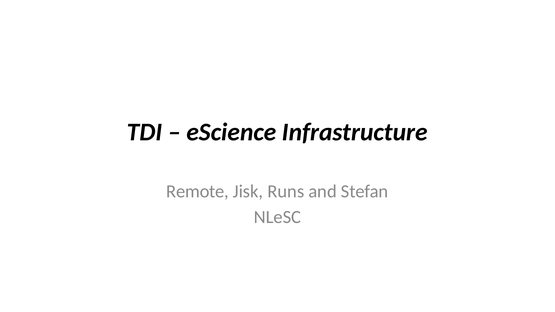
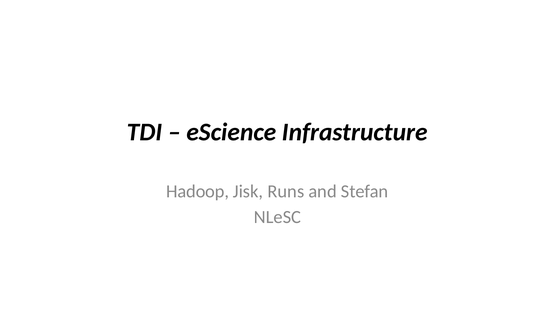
Remote: Remote -> Hadoop
